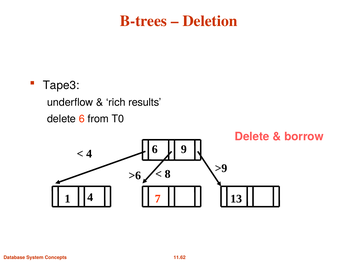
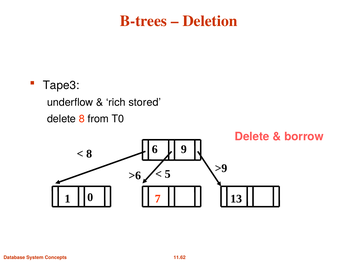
results: results -> stored
delete 6: 6 -> 8
4 at (89, 154): 4 -> 8
8: 8 -> 5
1 4: 4 -> 0
